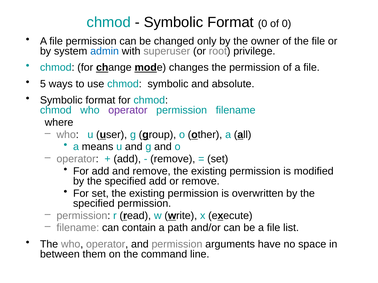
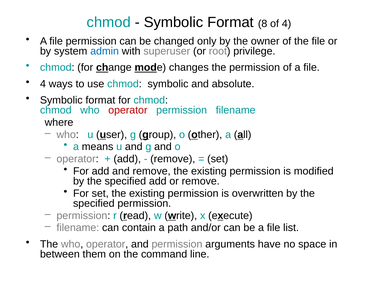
Format 0: 0 -> 8
of 0: 0 -> 4
5 at (43, 84): 5 -> 4
operator at (128, 110) colour: purple -> red
